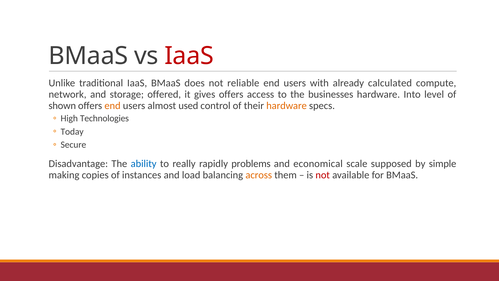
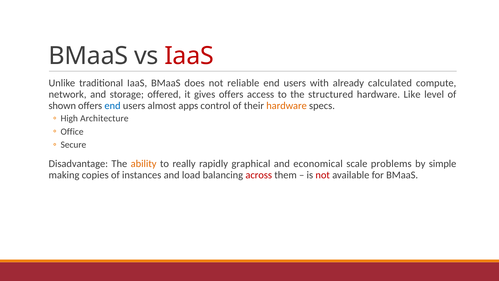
businesses: businesses -> structured
Into: Into -> Like
end at (113, 105) colour: orange -> blue
used: used -> apps
Technologies: Technologies -> Architecture
Today: Today -> Office
ability colour: blue -> orange
problems: problems -> graphical
supposed: supposed -> problems
across colour: orange -> red
